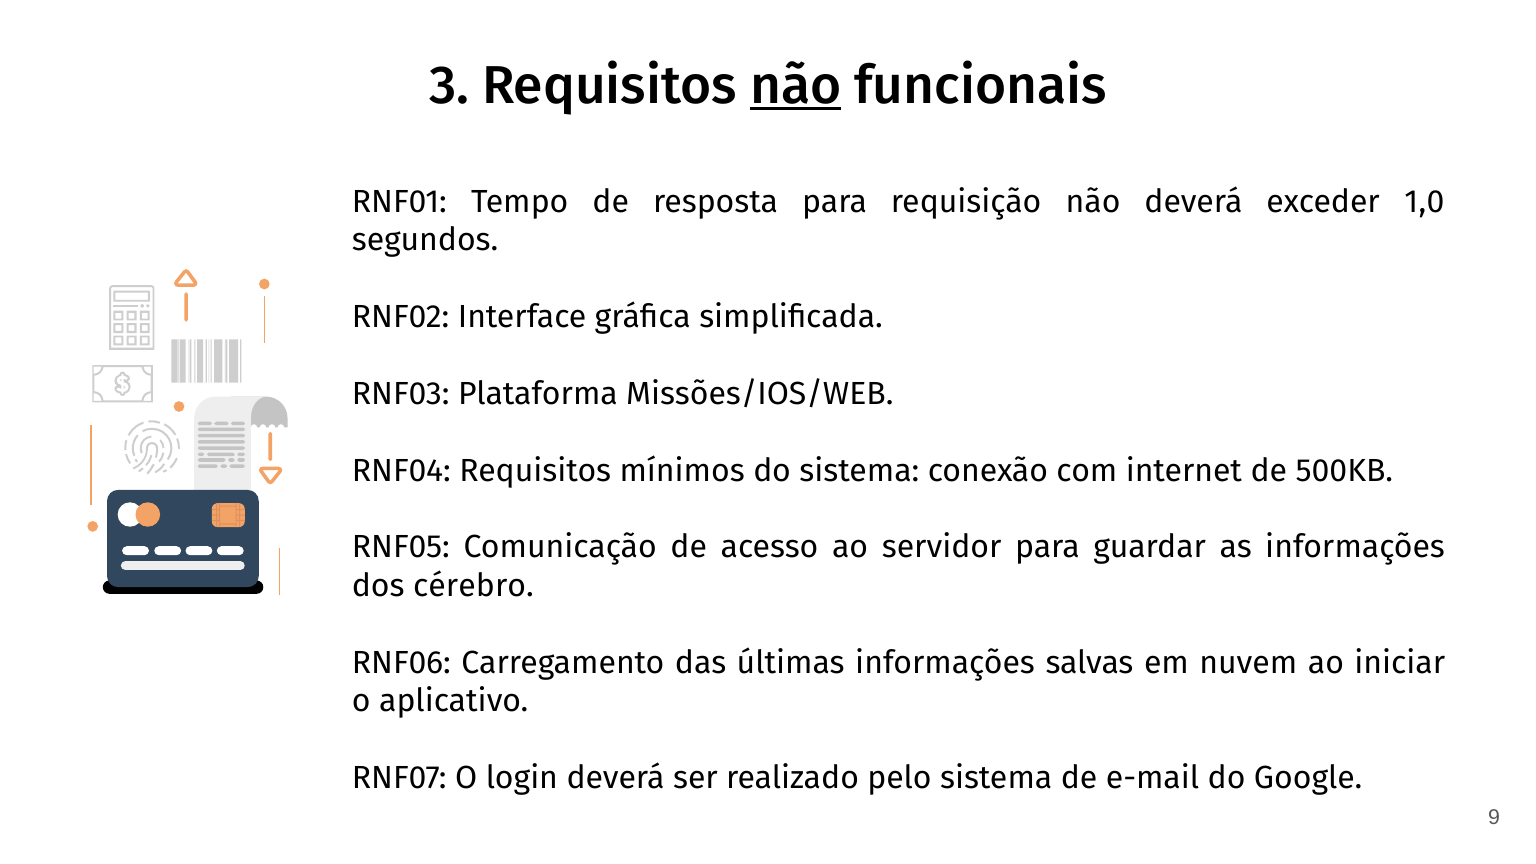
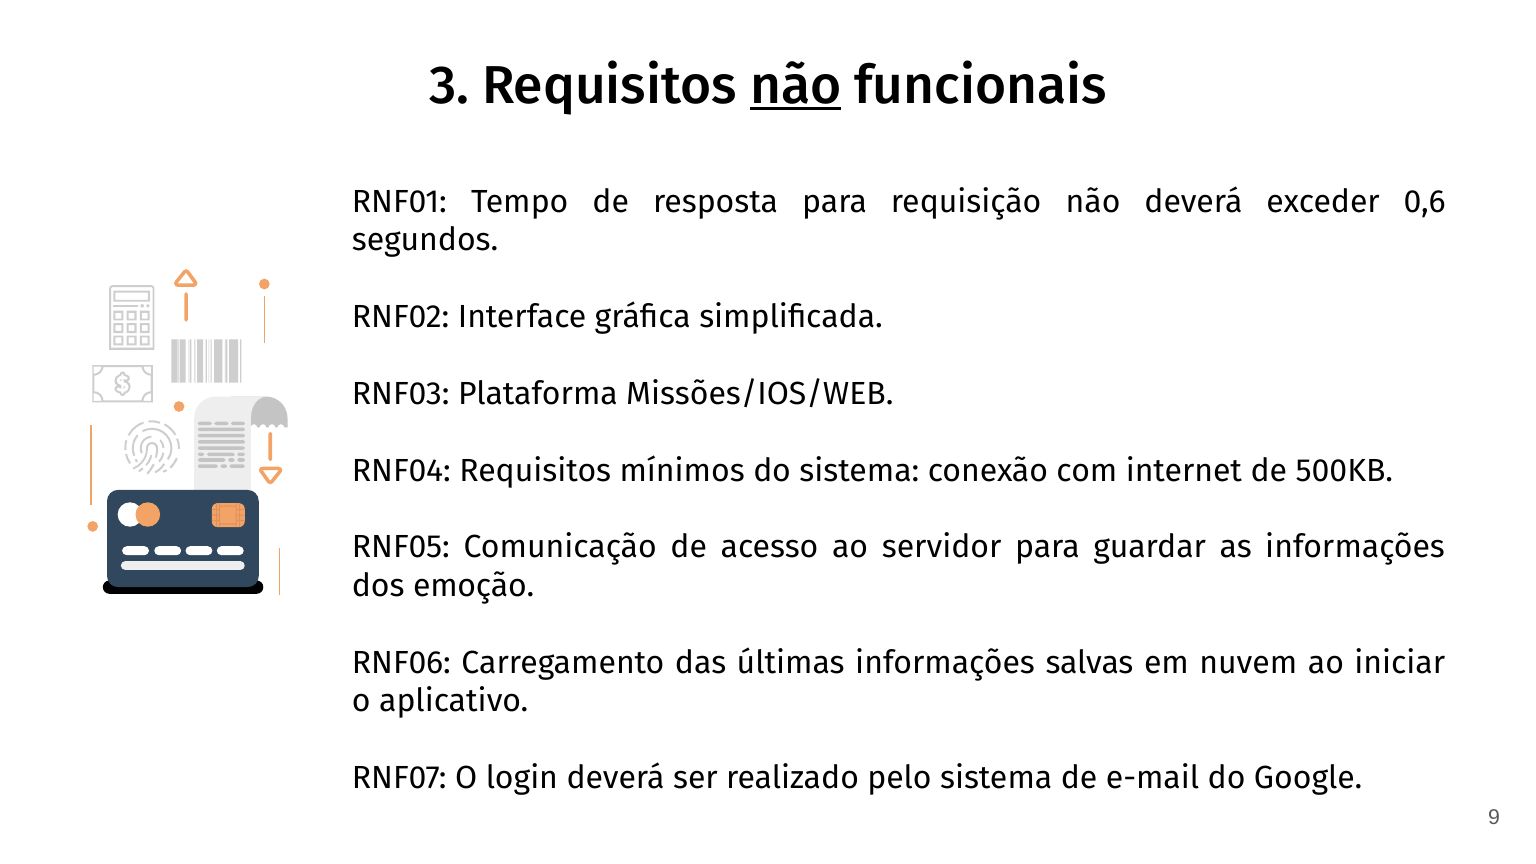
1,0: 1,0 -> 0,6
cérebro: cérebro -> emoção
